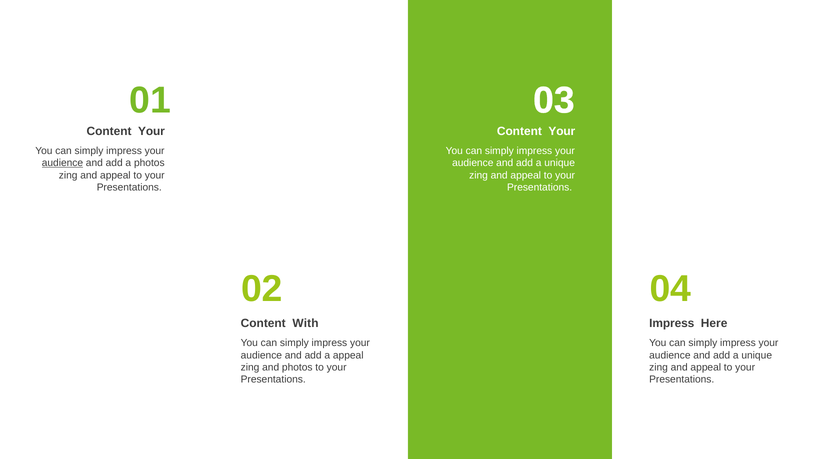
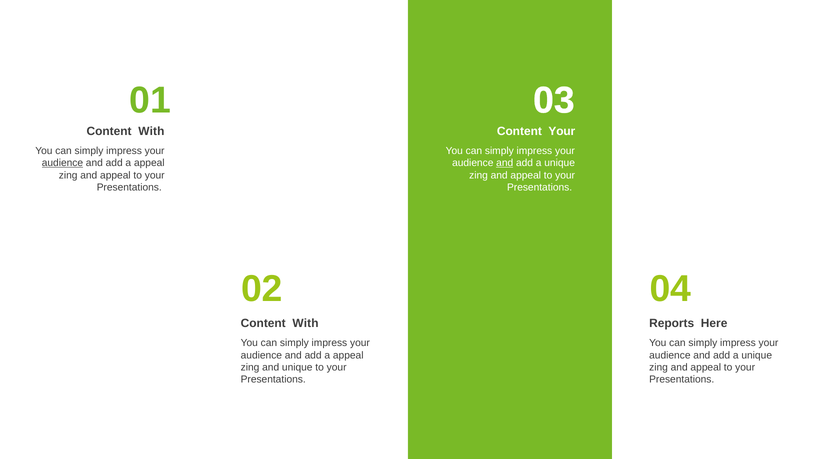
Your at (151, 131): Your -> With
photos at (149, 163): photos -> appeal
and at (505, 163) underline: none -> present
Impress at (672, 323): Impress -> Reports
and photos: photos -> unique
